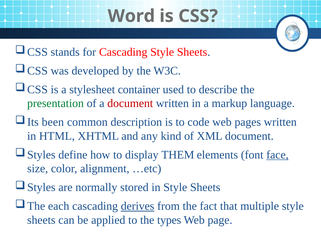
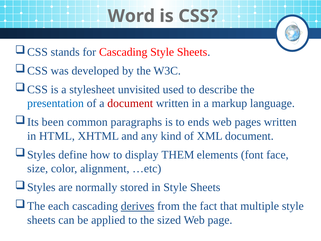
container: container -> unvisited
presentation colour: green -> blue
description: description -> paragraphs
code: code -> ends
face underline: present -> none
types: types -> sized
